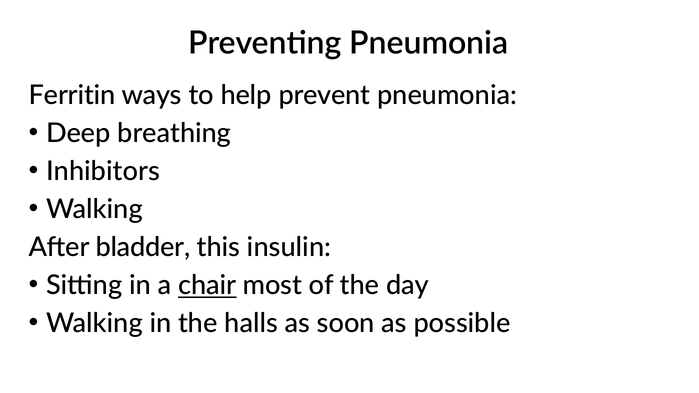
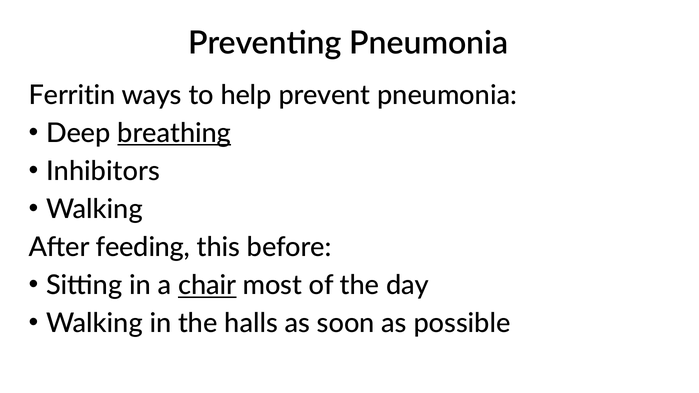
breathing underline: none -> present
bladder: bladder -> feeding
insulin: insulin -> before
